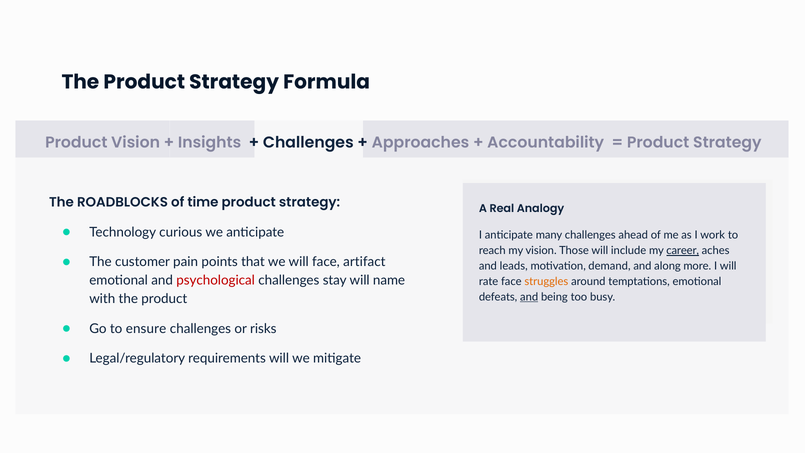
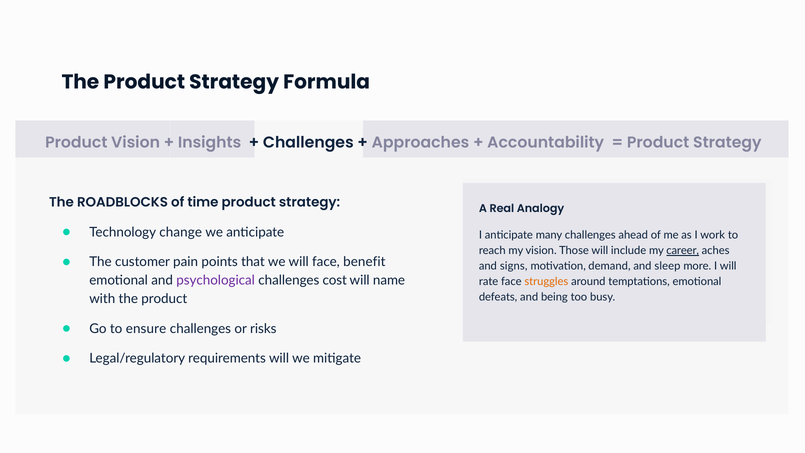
curious: curious -> change
artifact: artifact -> benefit
leads: leads -> signs
along: along -> sleep
psychological colour: red -> purple
stay: stay -> cost
and at (529, 297) underline: present -> none
